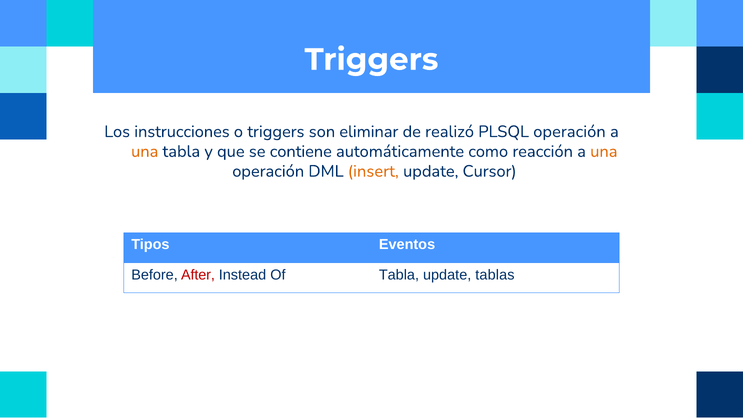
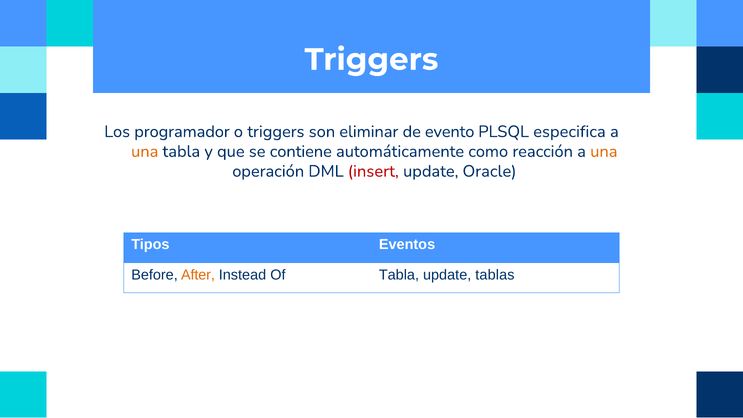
instrucciones: instrucciones -> programador
realizó: realizó -> evento
PLSQL operación: operación -> especifica
insert colour: orange -> red
Cursor: Cursor -> Oracle
After colour: red -> orange
